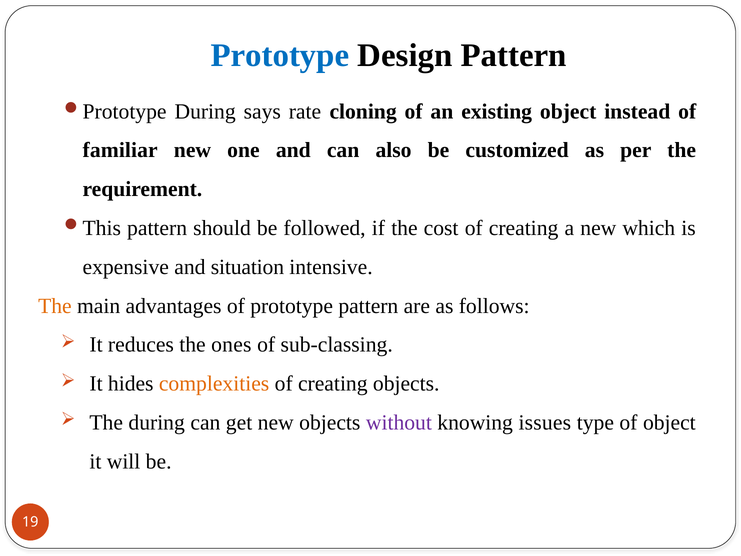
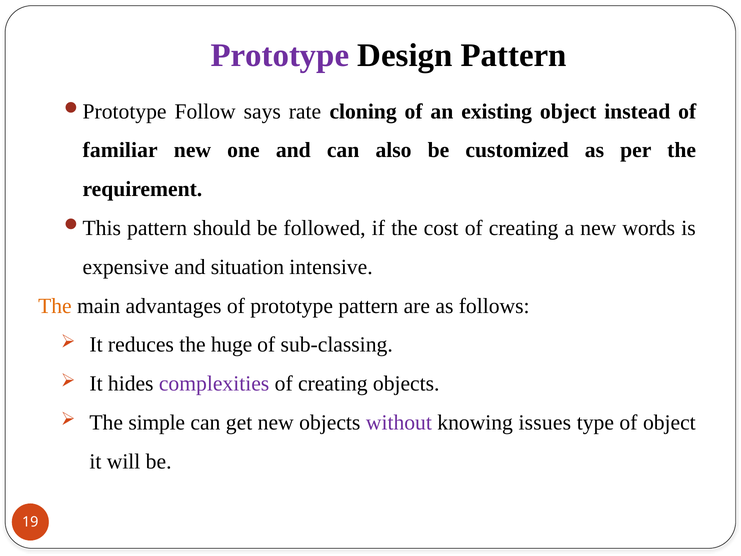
Prototype at (280, 55) colour: blue -> purple
During at (205, 111): During -> Follow
which: which -> words
ones: ones -> huge
complexities colour: orange -> purple
The during: during -> simple
